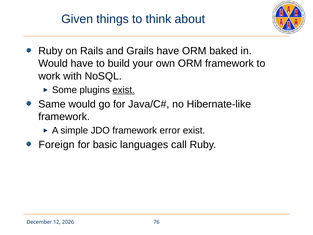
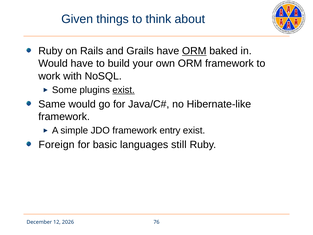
ORM at (194, 51) underline: none -> present
error: error -> entry
call: call -> still
